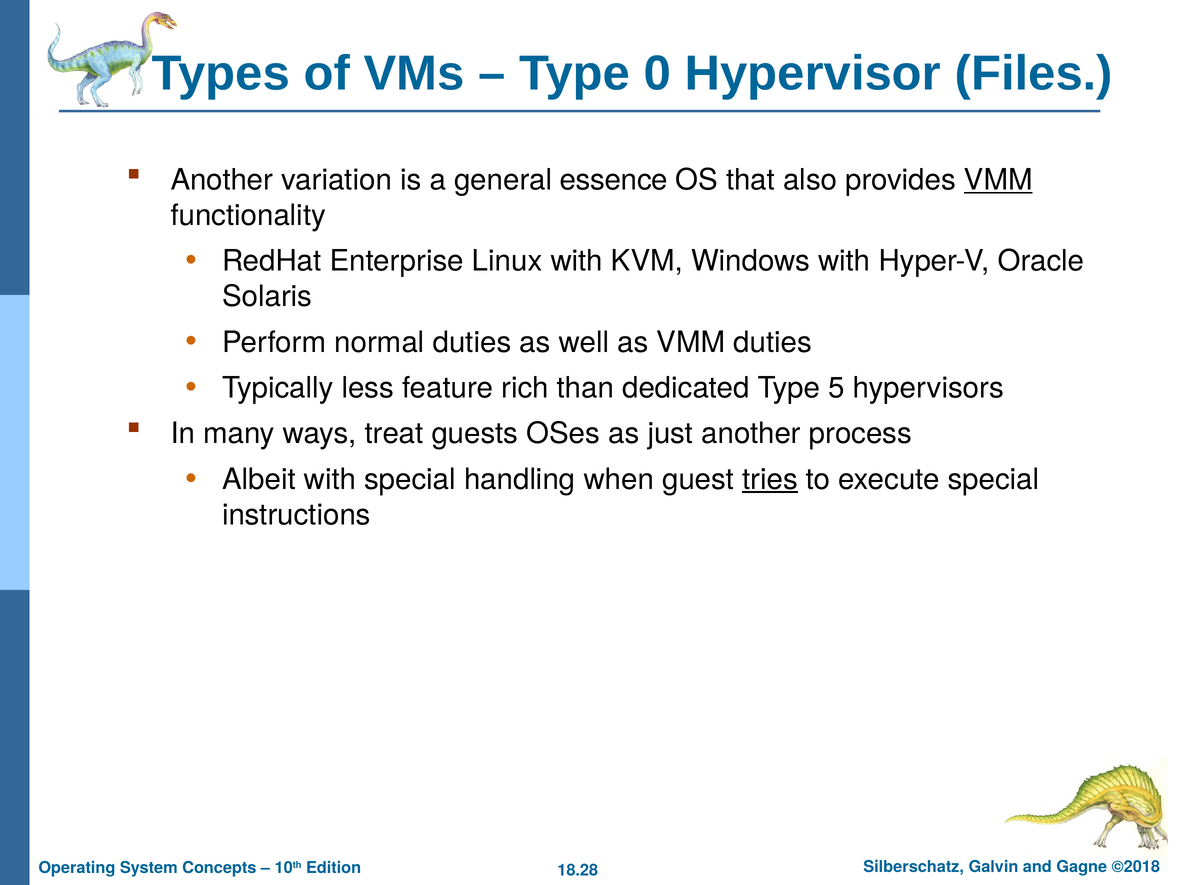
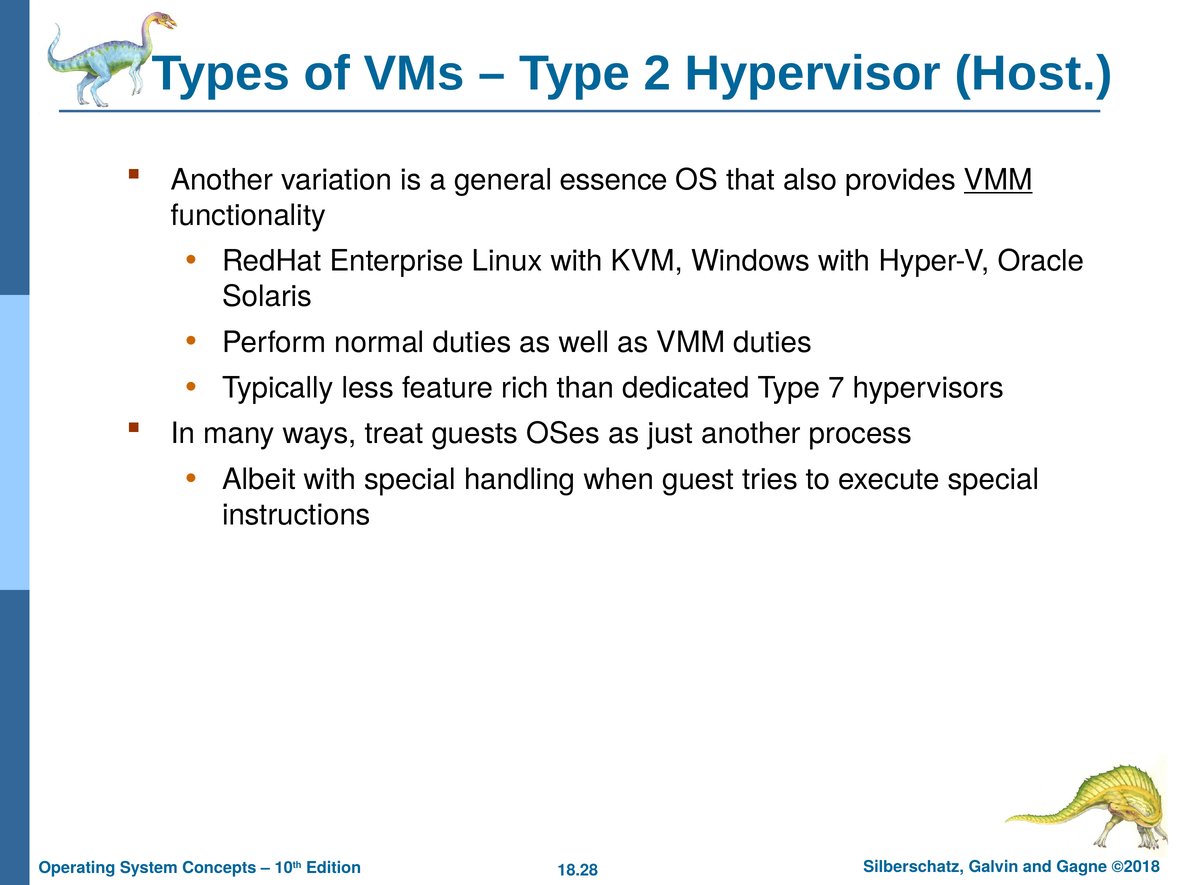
0: 0 -> 2
Files: Files -> Host
5: 5 -> 7
tries underline: present -> none
